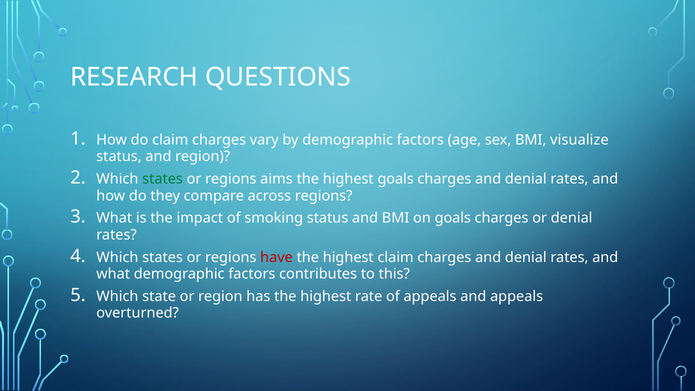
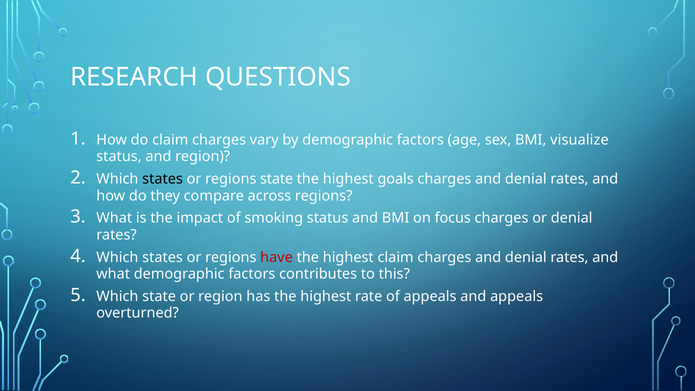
states at (163, 179) colour: green -> black
regions aims: aims -> state
on goals: goals -> focus
